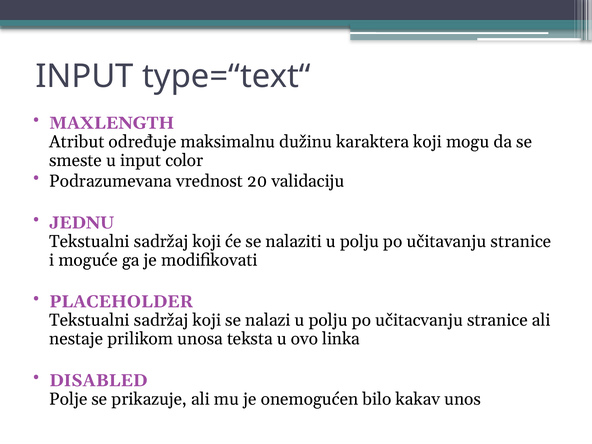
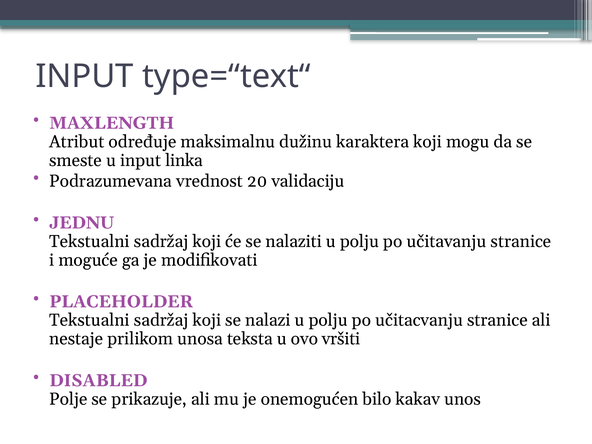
color: color -> linka
linka: linka -> vršiti
